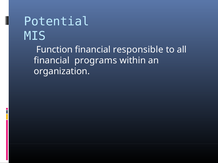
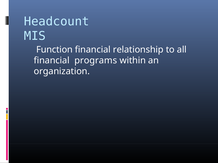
Potential: Potential -> Headcount
responsible: responsible -> relationship
